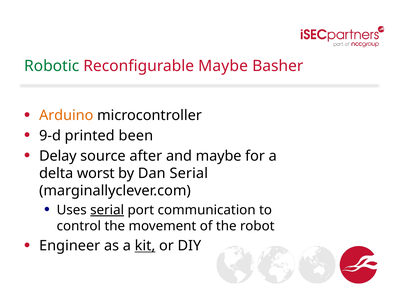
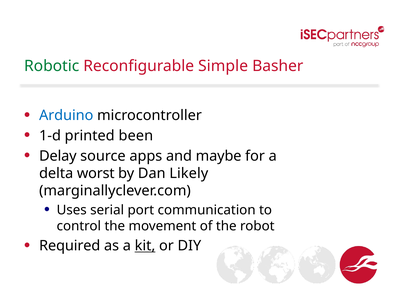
Reconfigurable Maybe: Maybe -> Simple
Arduino colour: orange -> blue
9-d: 9-d -> 1-d
after: after -> apps
Dan Serial: Serial -> Likely
serial at (107, 210) underline: present -> none
Engineer: Engineer -> Required
